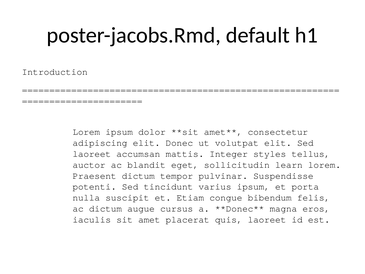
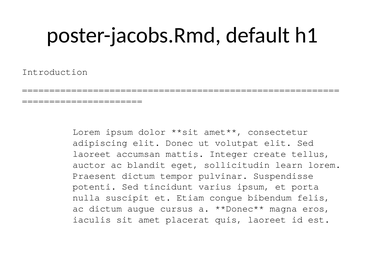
styles: styles -> create
